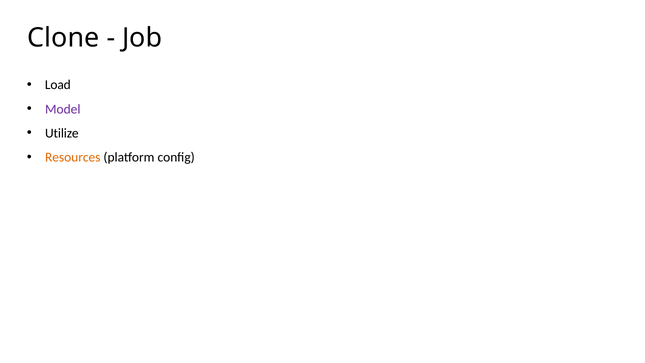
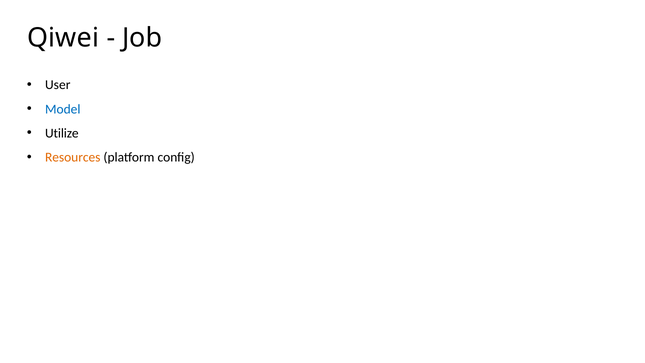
Clone: Clone -> Qiwei
Load: Load -> User
Model colour: purple -> blue
